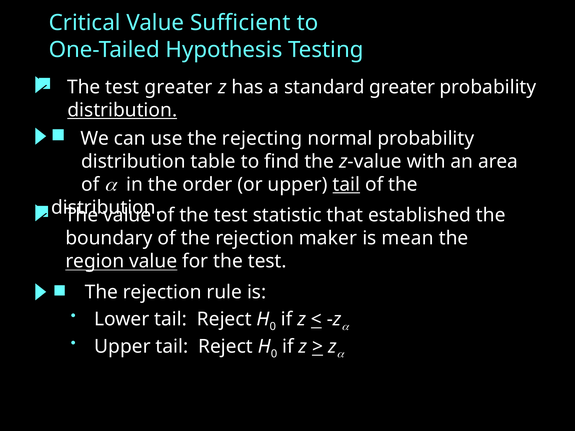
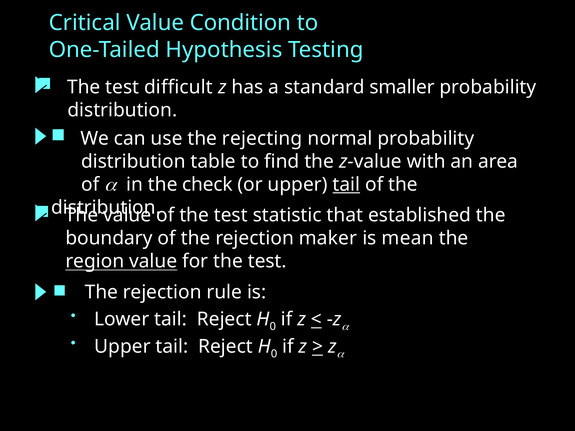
Sufficient: Sufficient -> Condition
test greater: greater -> difficult
standard greater: greater -> smaller
distribution at (122, 110) underline: present -> none
order: order -> check
